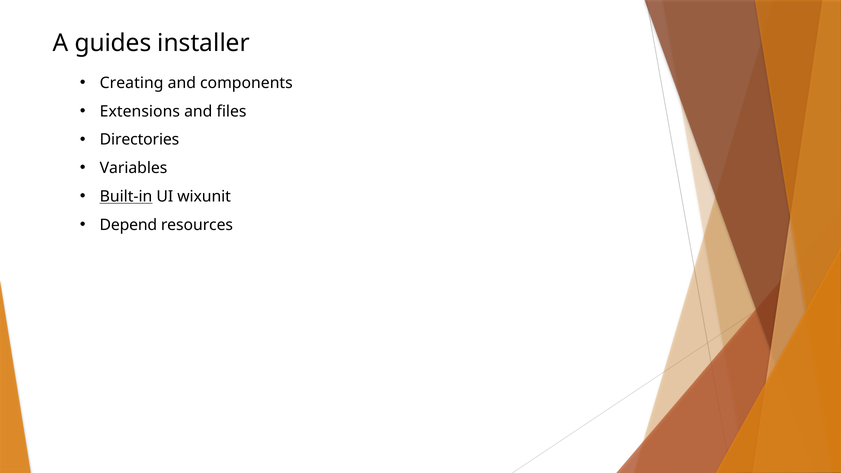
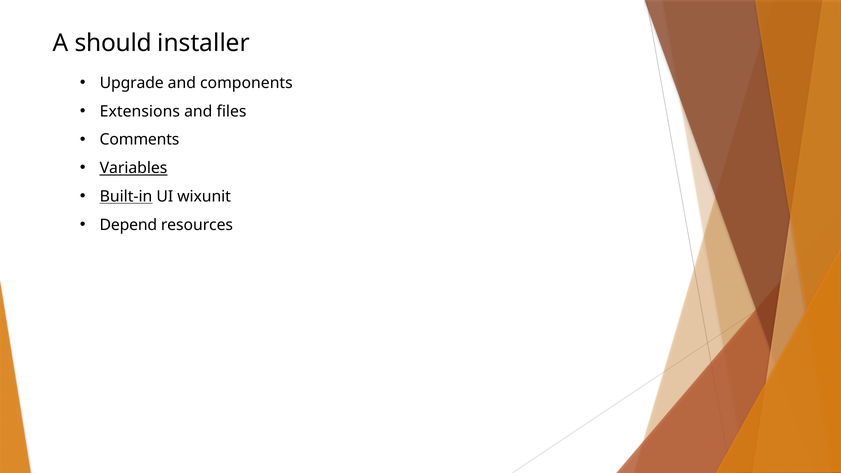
guides: guides -> should
Creating: Creating -> Upgrade
Directories: Directories -> Comments
Variables underline: none -> present
